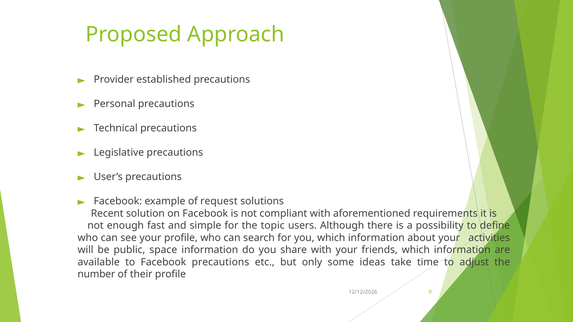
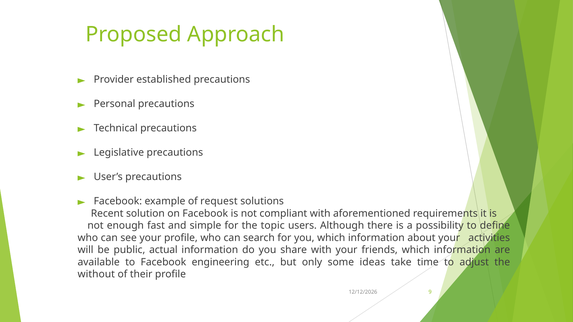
space: space -> actual
Facebook precautions: precautions -> engineering
number: number -> without
